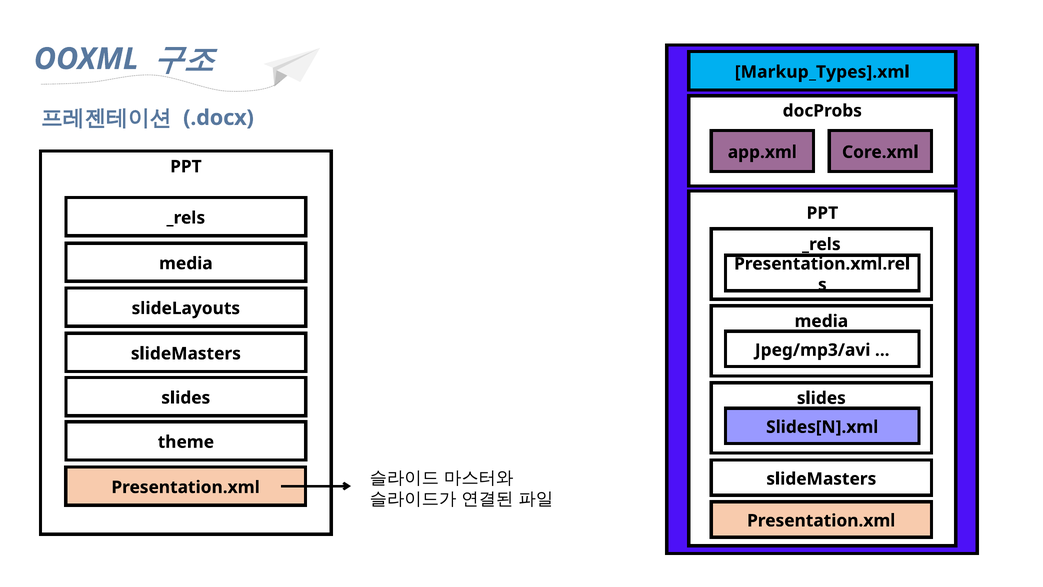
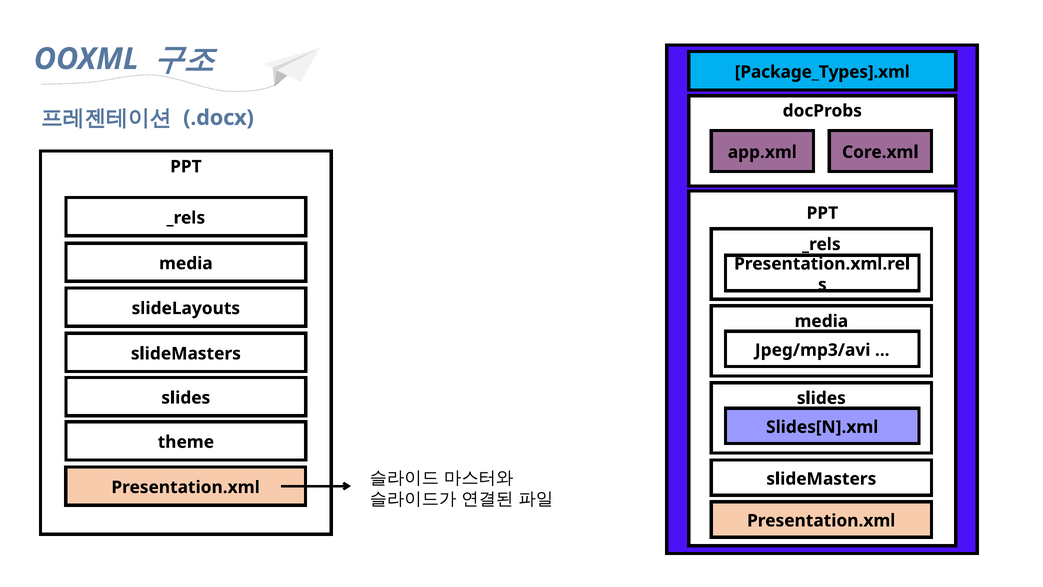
Markup_Types].xml: Markup_Types].xml -> Package_Types].xml
